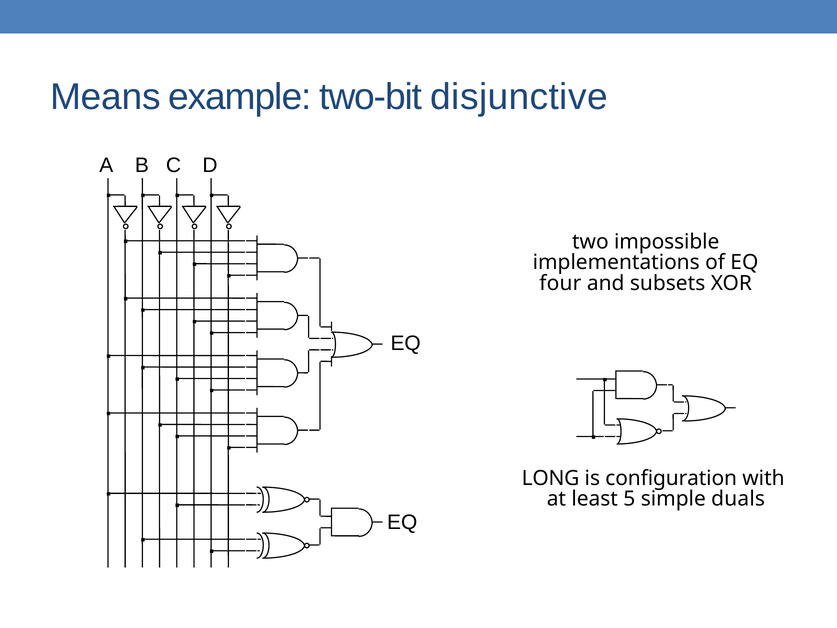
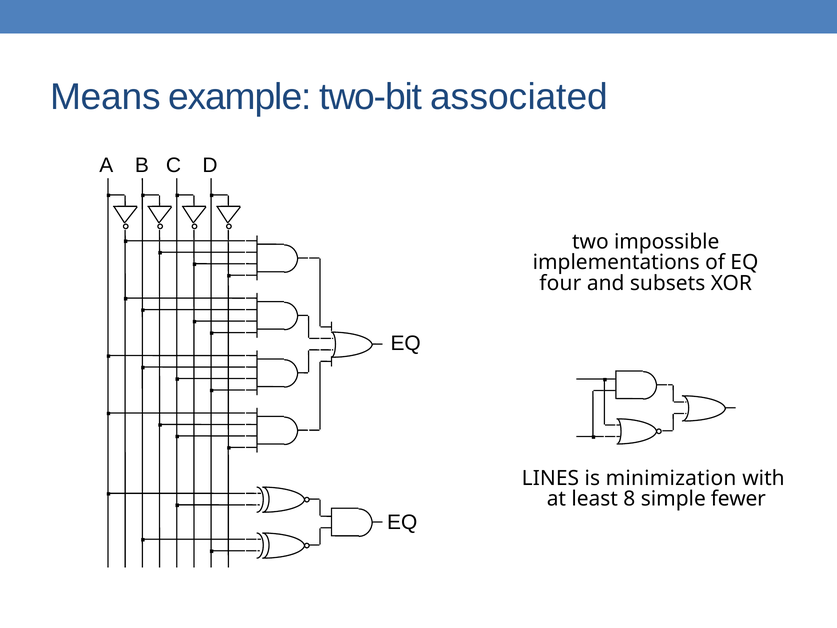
disjunctive: disjunctive -> associated
LONG: LONG -> LINES
configuration: configuration -> minimization
5: 5 -> 8
duals: duals -> fewer
